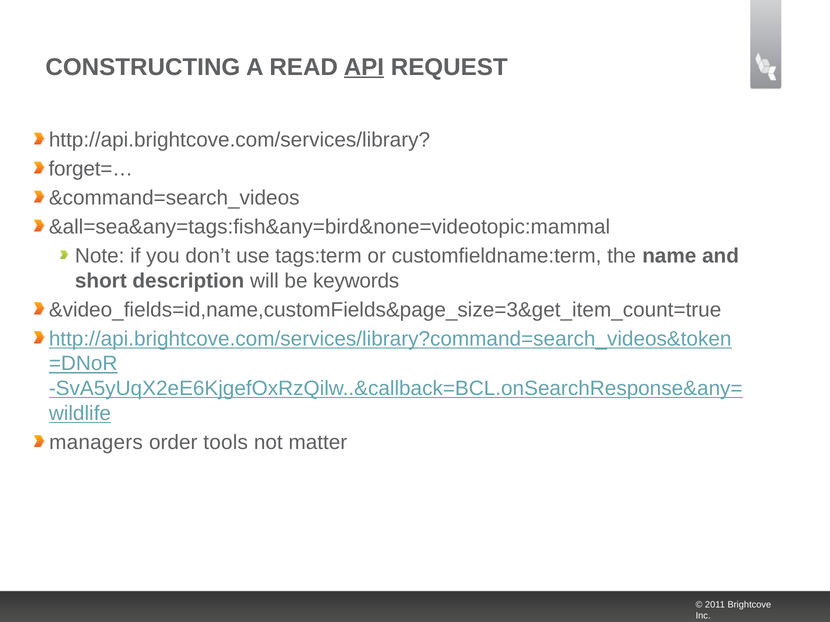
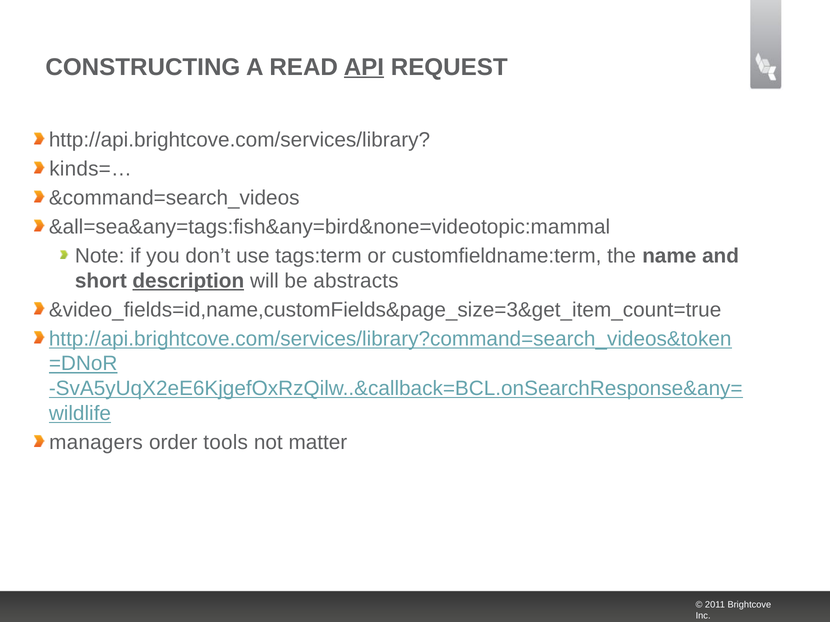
forget=…: forget=… -> kinds=…
description underline: none -> present
keywords: keywords -> abstracts
